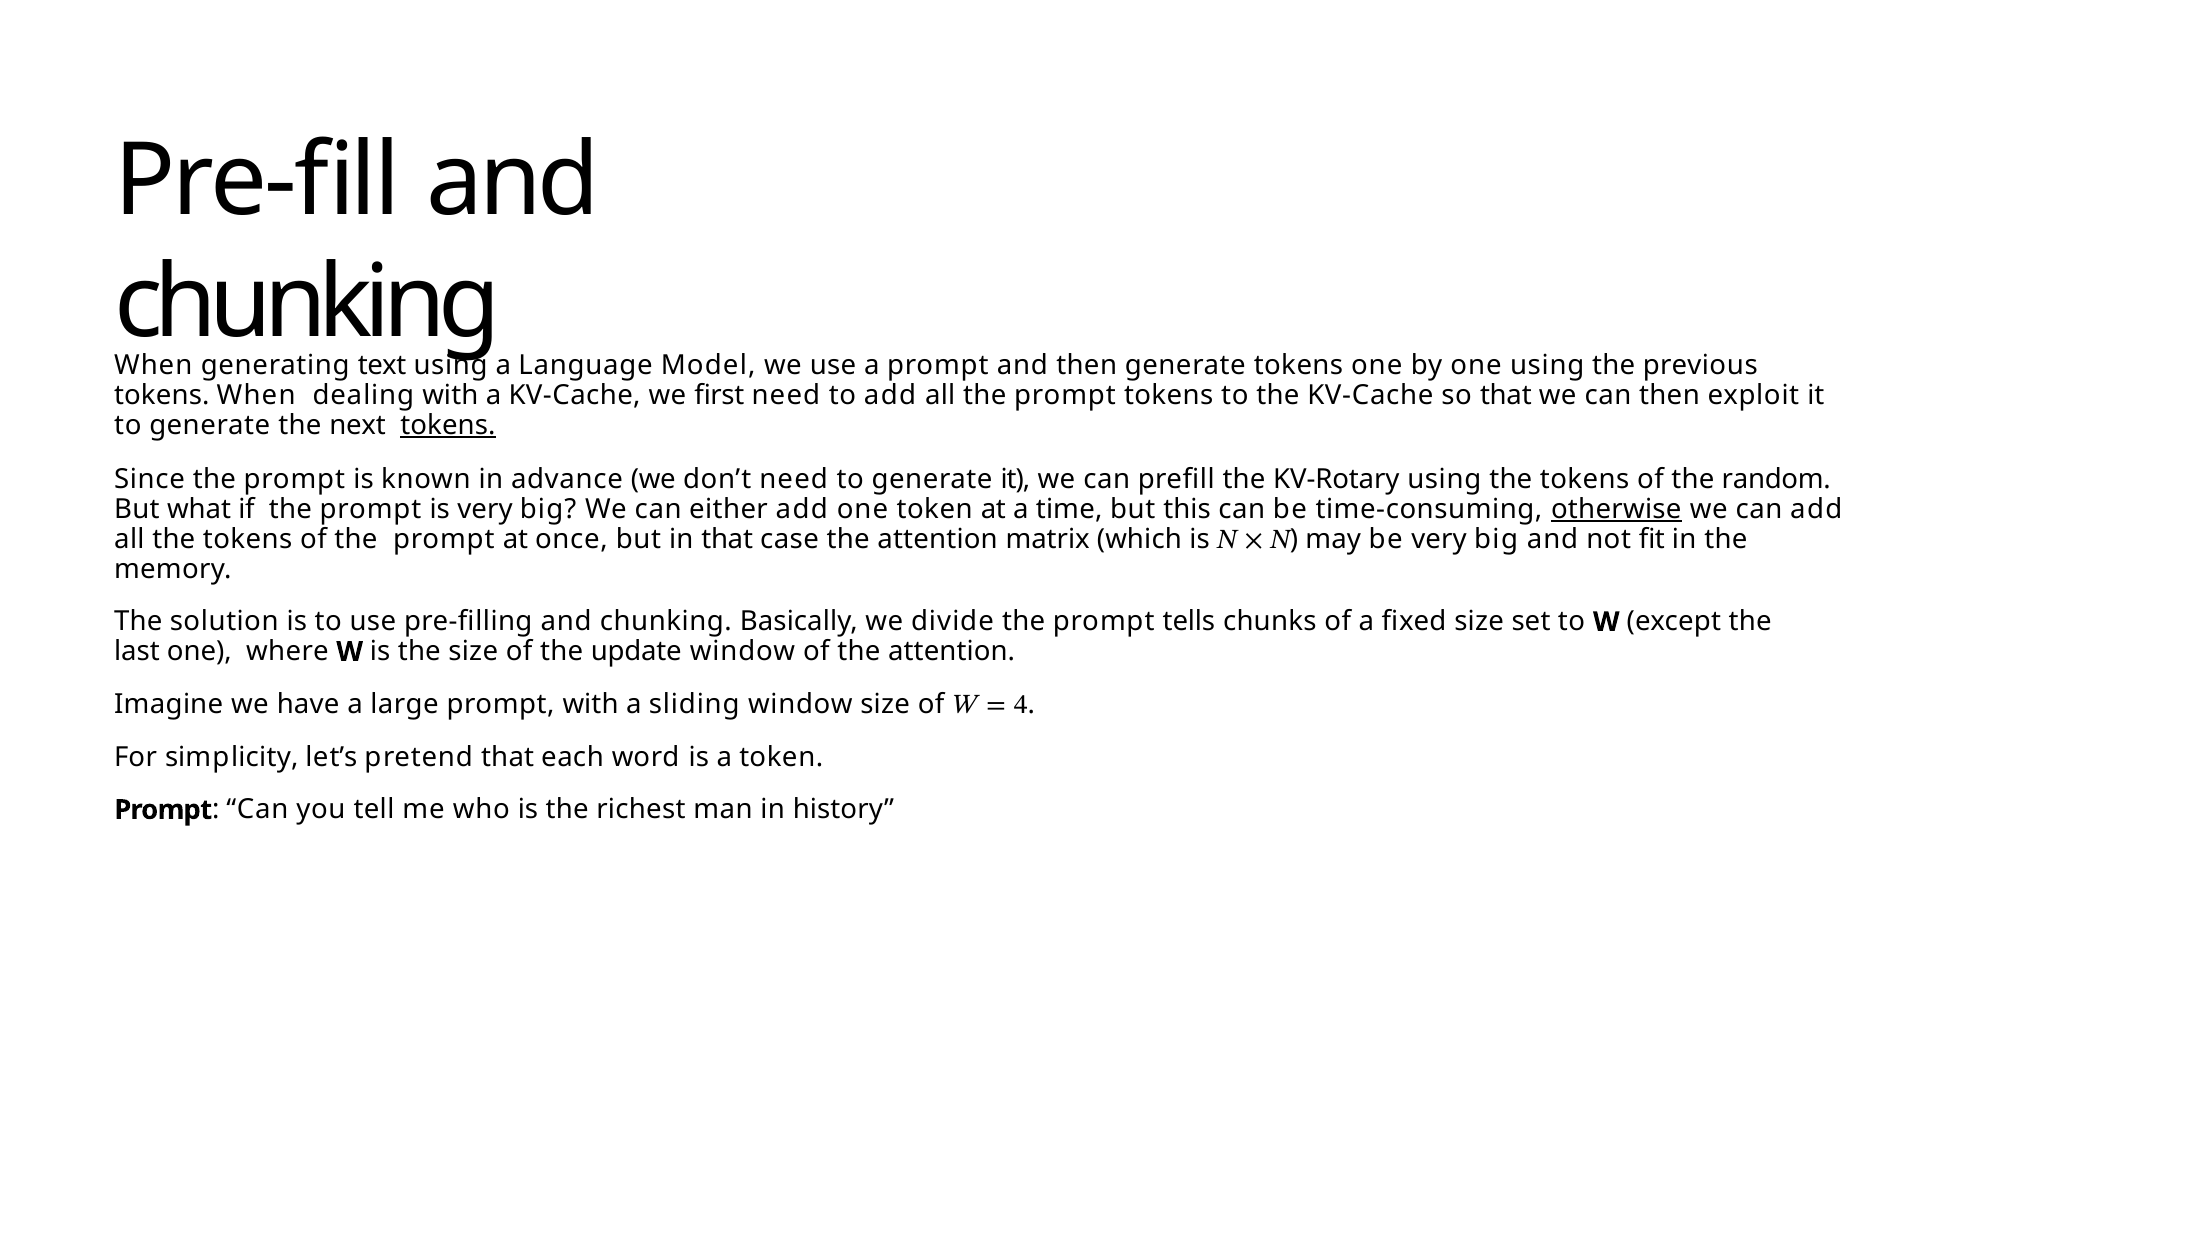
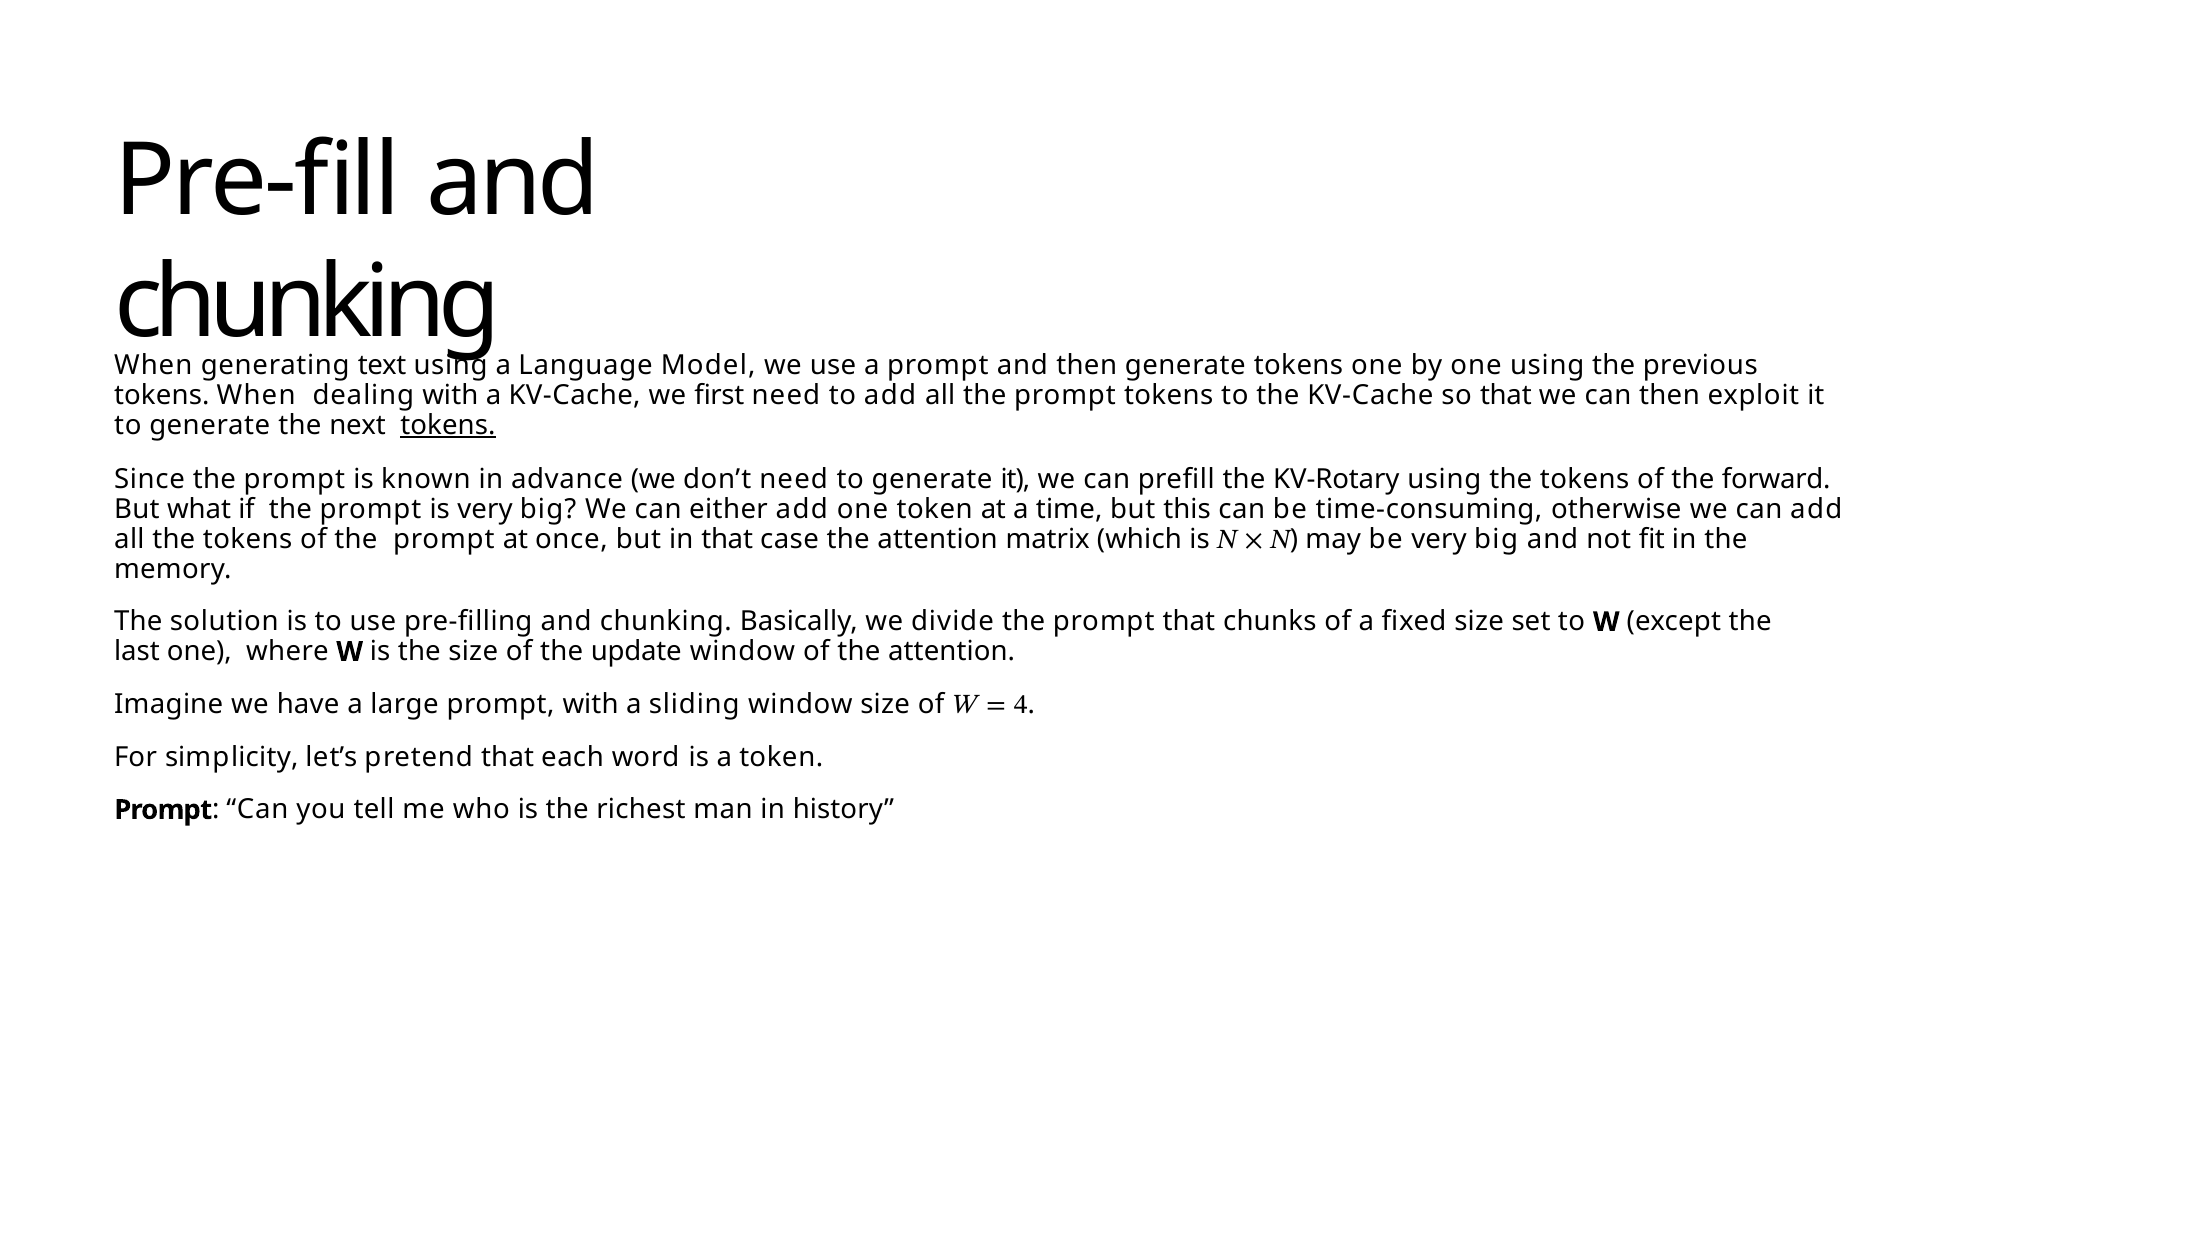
random: random -> forward
otherwise underline: present -> none
prompt tells: tells -> that
